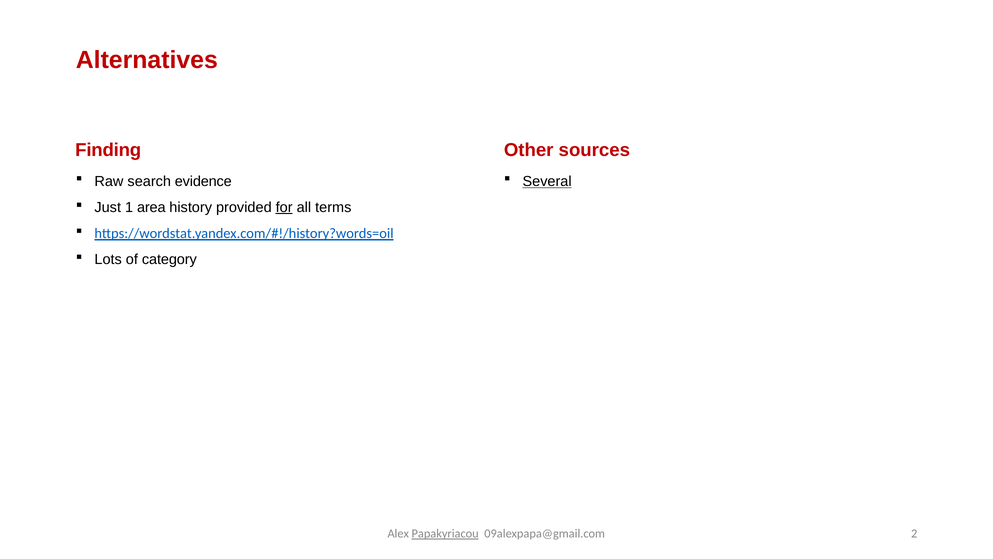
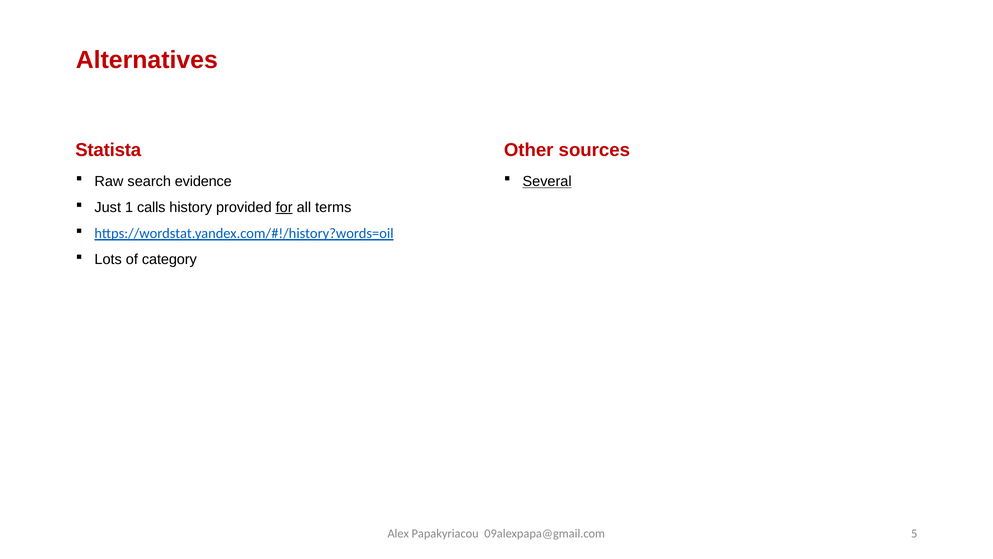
Finding: Finding -> Statista
area: area -> calls
Papakyriacou underline: present -> none
2: 2 -> 5
